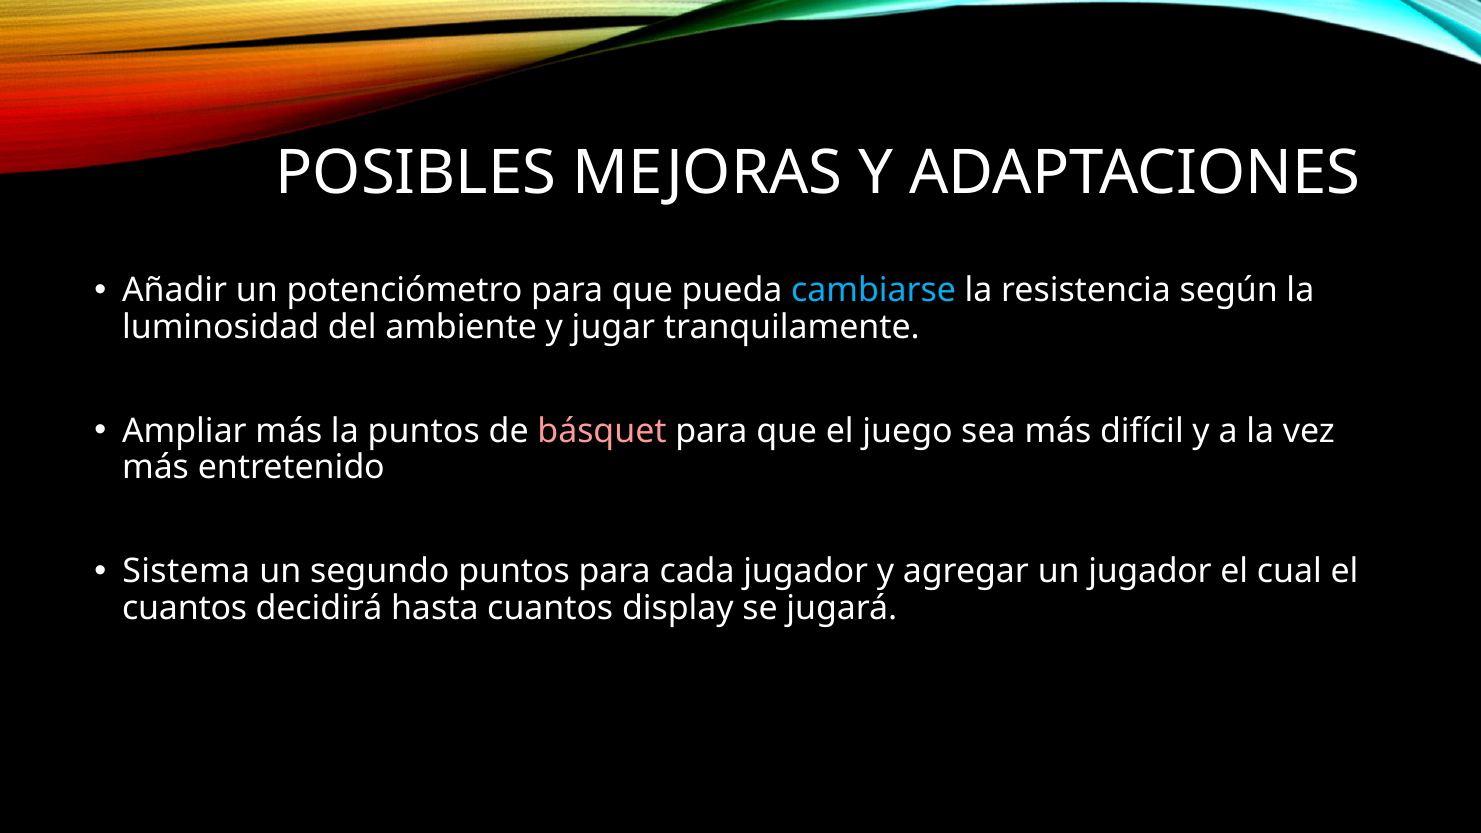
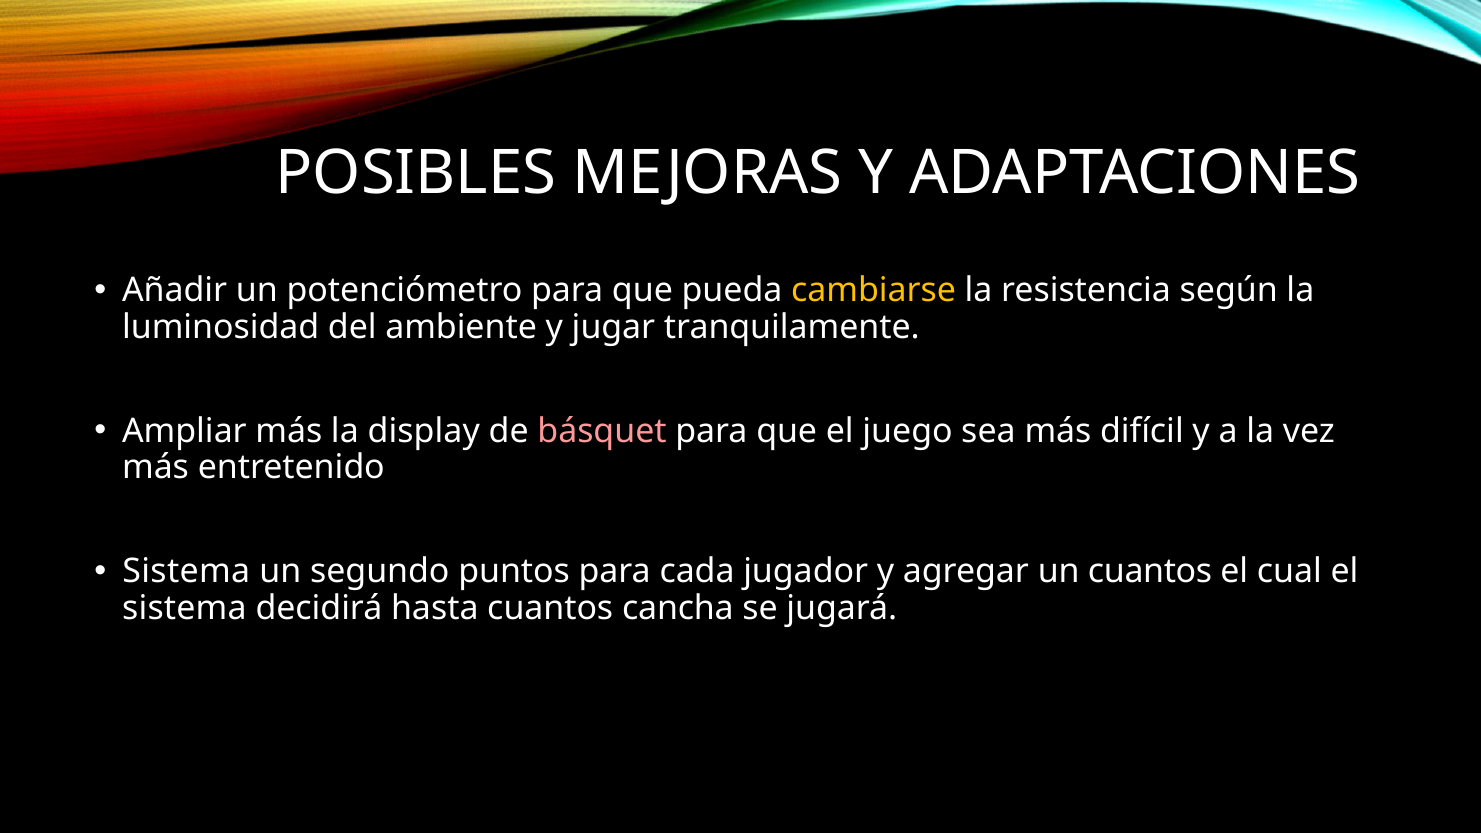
cambiarse colour: light blue -> yellow
la puntos: puntos -> display
un jugador: jugador -> cuantos
cuantos at (185, 608): cuantos -> sistema
display: display -> cancha
